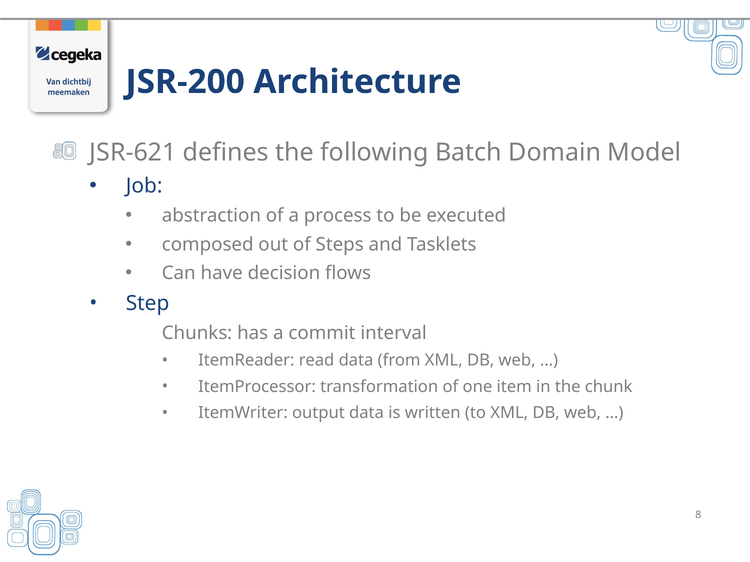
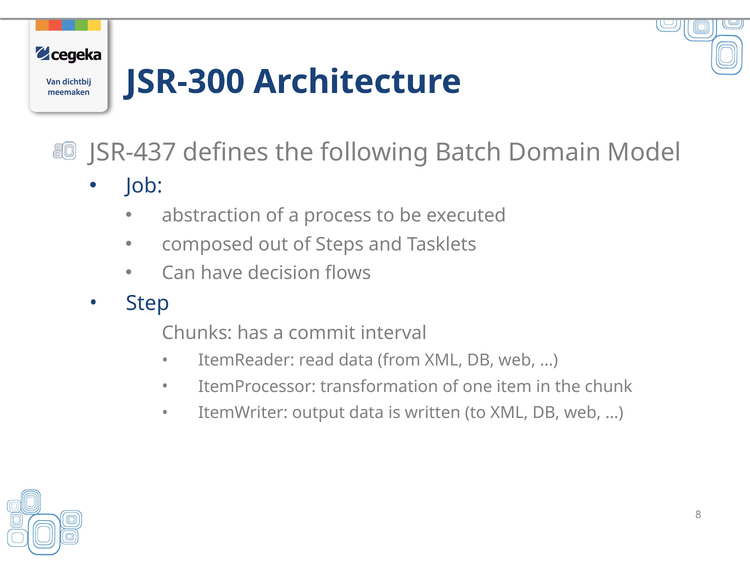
JSR-200: JSR-200 -> JSR-300
JSR-621: JSR-621 -> JSR-437
